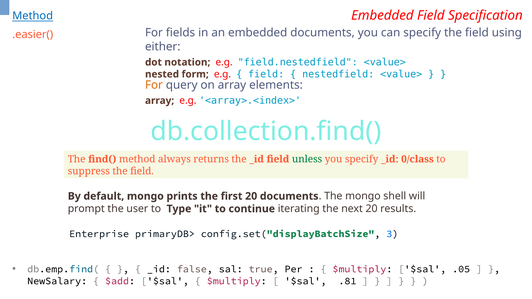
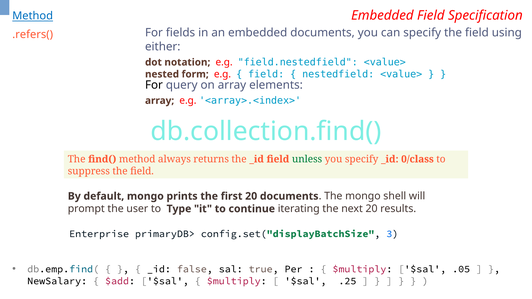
.easier(: .easier( -> .refers(
For at (154, 85) colour: orange -> black
.81: .81 -> .25
